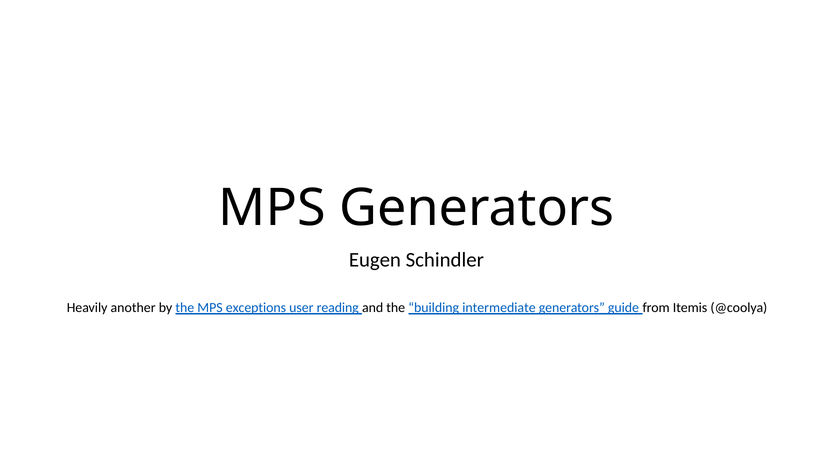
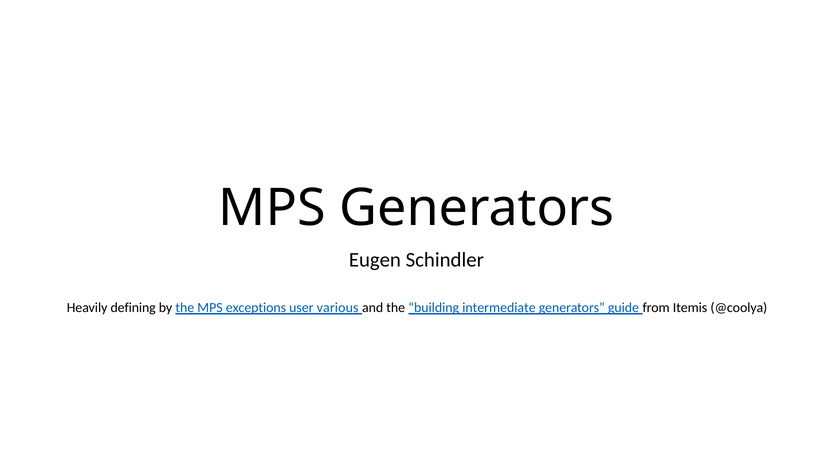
another: another -> defining
reading: reading -> various
